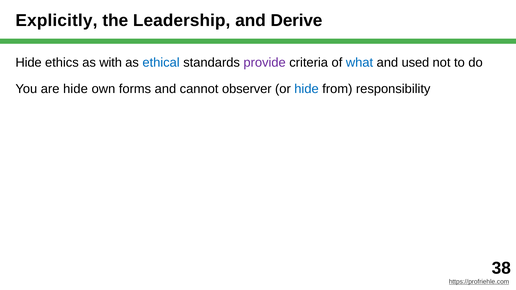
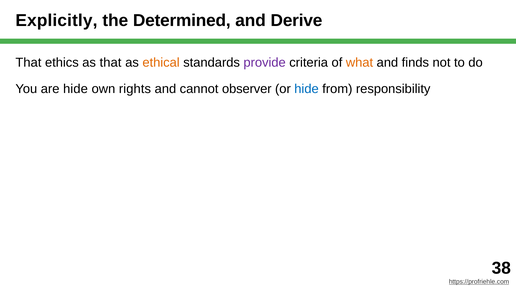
Leadership: Leadership -> Determined
Hide at (29, 63): Hide -> That
as with: with -> that
ethical colour: blue -> orange
what colour: blue -> orange
used: used -> finds
forms: forms -> rights
